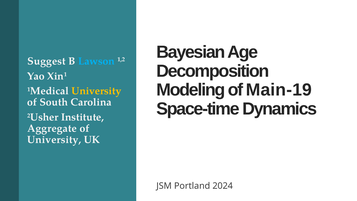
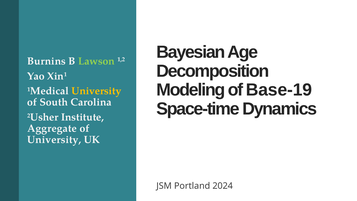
Suggest: Suggest -> Burnins
Lawson colour: light blue -> light green
Main-19: Main-19 -> Base-19
